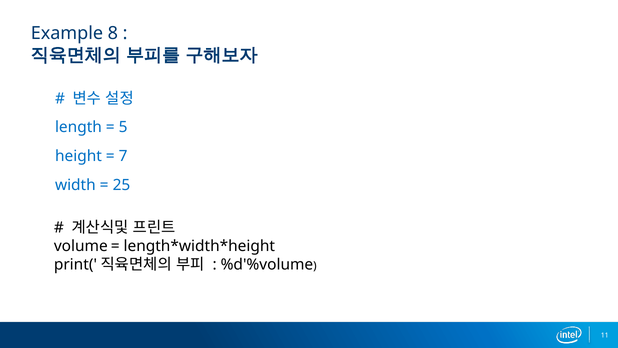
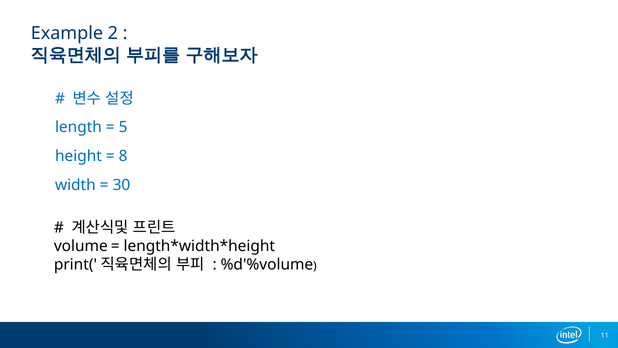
8: 8 -> 2
7: 7 -> 8
25: 25 -> 30
